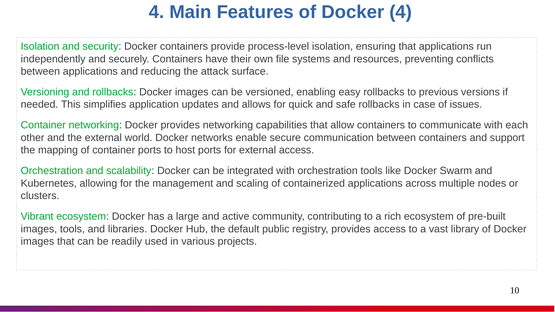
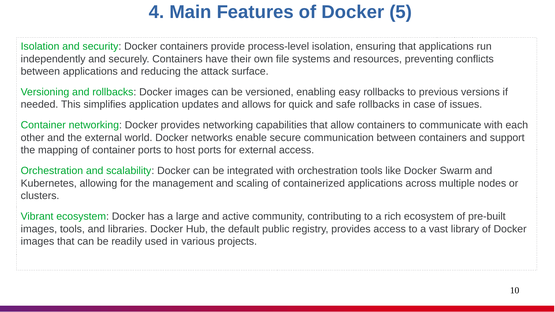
Docker 4: 4 -> 5
